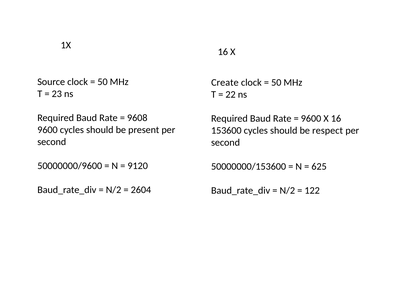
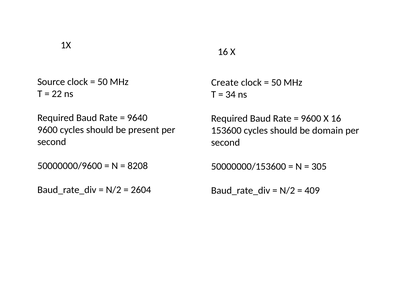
23: 23 -> 22
22: 22 -> 34
9608: 9608 -> 9640
respect: respect -> domain
9120: 9120 -> 8208
625: 625 -> 305
122: 122 -> 409
